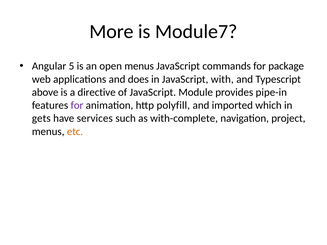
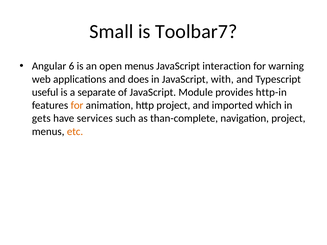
More: More -> Small
Module7: Module7 -> Toolbar7
5: 5 -> 6
commands: commands -> interaction
package: package -> warning
above: above -> useful
directive: directive -> separate
pipe-in: pipe-in -> http-in
for at (77, 105) colour: purple -> orange
http polyfill: polyfill -> project
with-complete: with-complete -> than-complete
